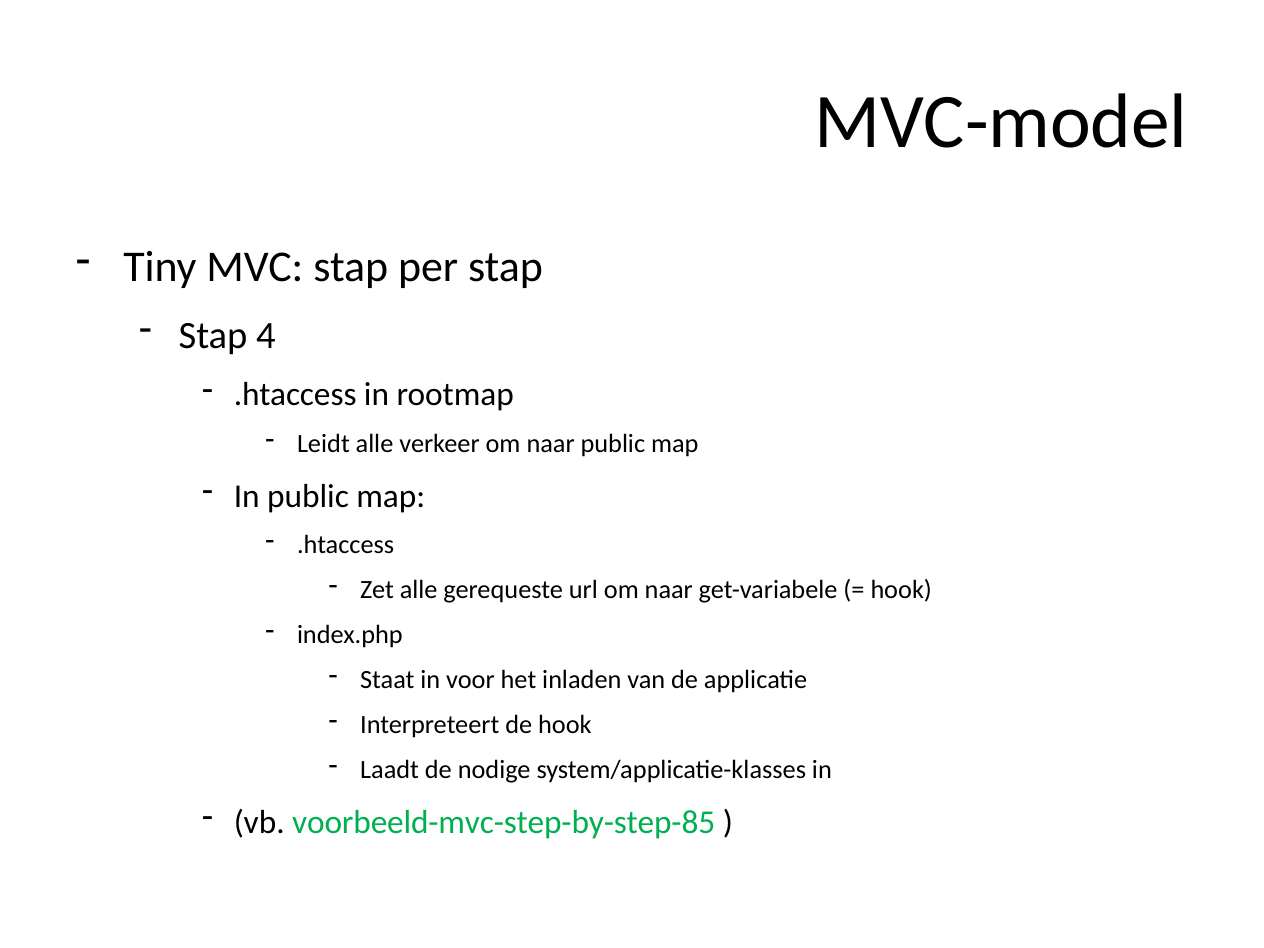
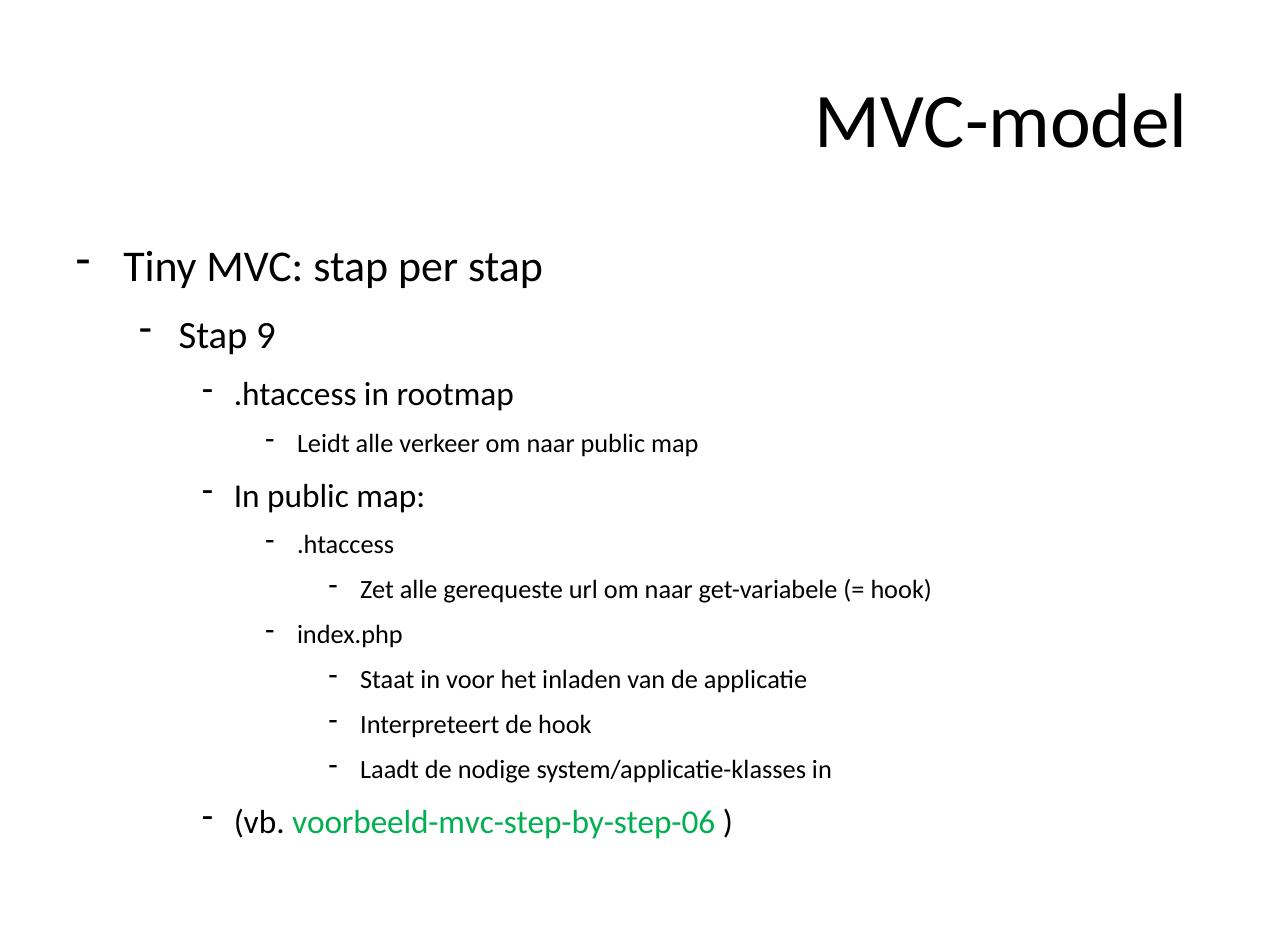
4: 4 -> 9
voorbeeld-mvc-step-by-step-85: voorbeeld-mvc-step-by-step-85 -> voorbeeld-mvc-step-by-step-06
